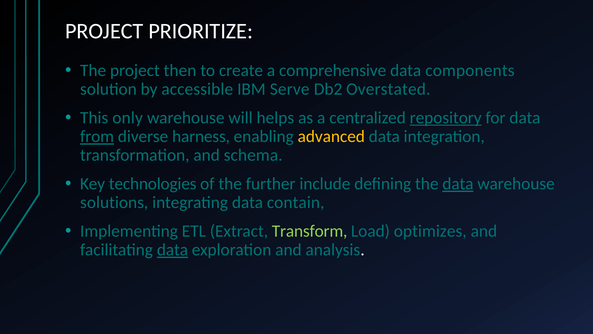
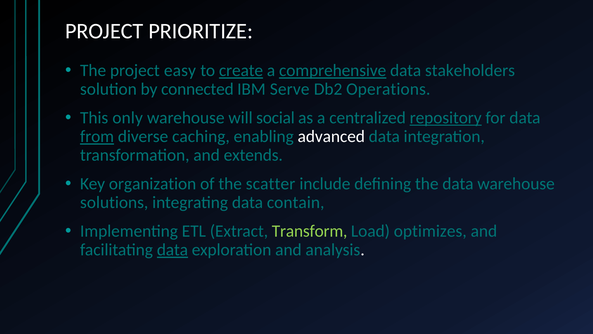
then: then -> easy
create underline: none -> present
comprehensive underline: none -> present
components: components -> stakeholders
accessible: accessible -> connected
Overstated: Overstated -> Operations
helps: helps -> social
harness: harness -> caching
advanced colour: yellow -> white
schema: schema -> extends
technologies: technologies -> organization
further: further -> scatter
data at (458, 184) underline: present -> none
